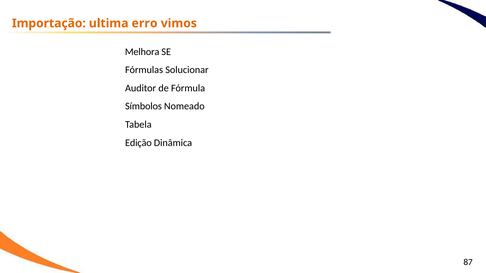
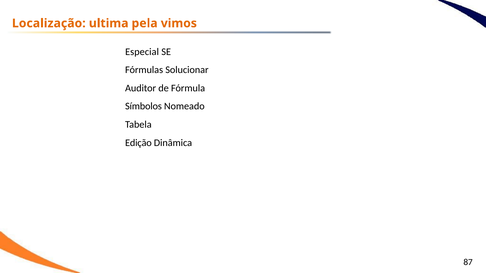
Importação: Importação -> Localização
erro: erro -> pela
Melhora: Melhora -> Especial
